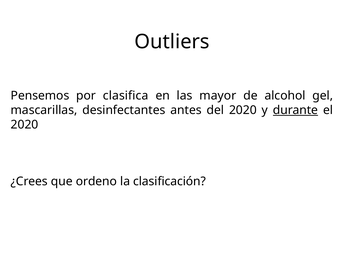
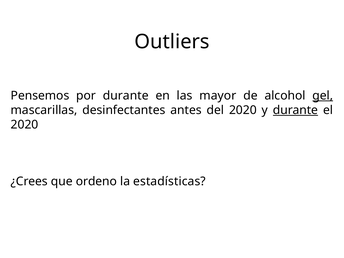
por clasifica: clasifica -> durante
gel underline: none -> present
clasificación: clasificación -> estadísticas
